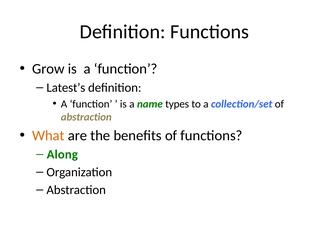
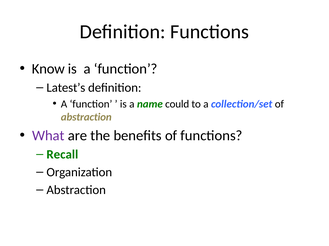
Grow: Grow -> Know
types: types -> could
What colour: orange -> purple
Along: Along -> Recall
